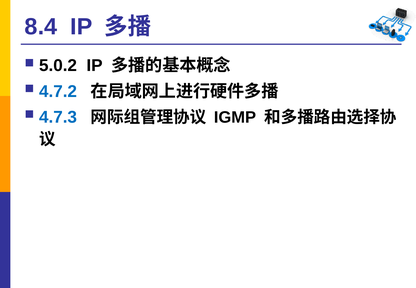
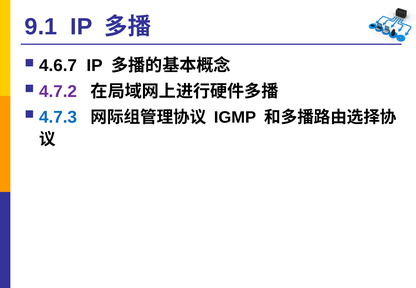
8.4: 8.4 -> 9.1
5.0.2: 5.0.2 -> 4.6.7
4.7.2 colour: blue -> purple
